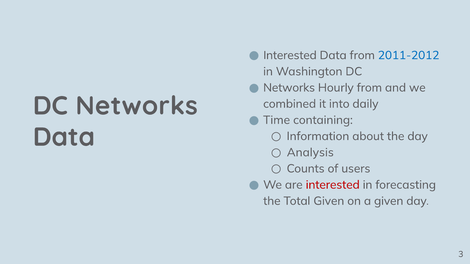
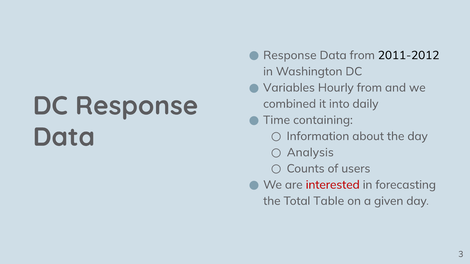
Interested at (290, 55): Interested -> Response
2011-2012 colour: blue -> black
Networks at (289, 88): Networks -> Variables
DC Networks: Networks -> Response
Total Given: Given -> Table
